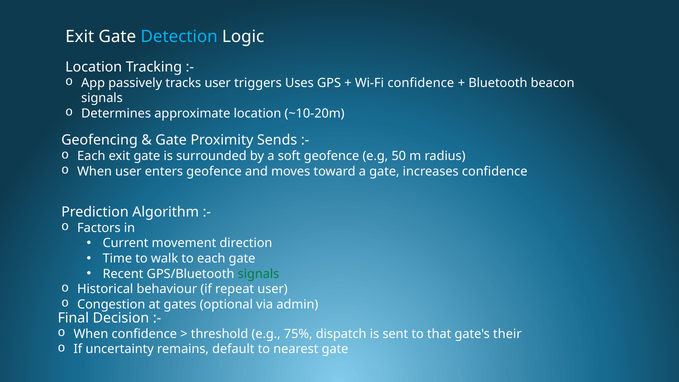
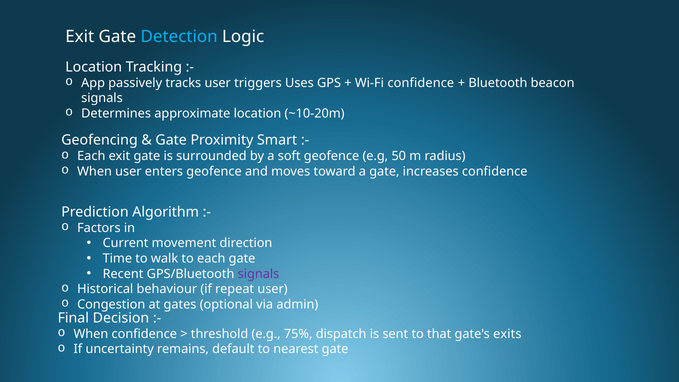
Sends: Sends -> Smart
signals at (258, 274) colour: green -> purple
their: their -> exits
